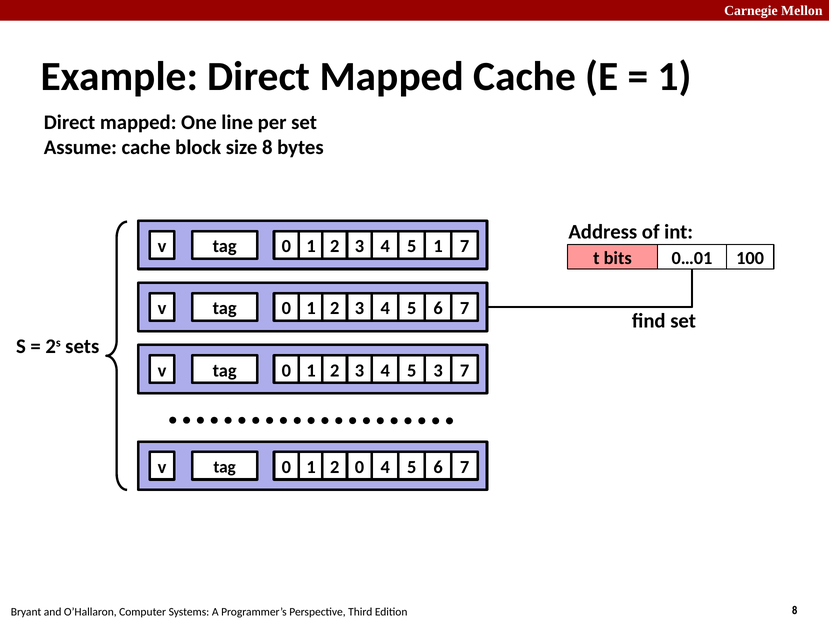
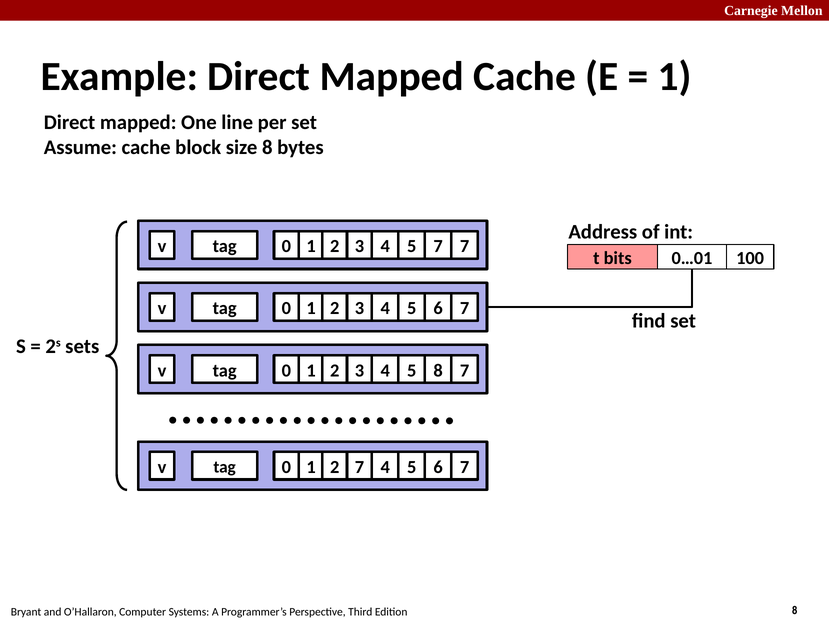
3 1: 1 -> 7
3 3: 3 -> 8
v 0: 0 -> 7
